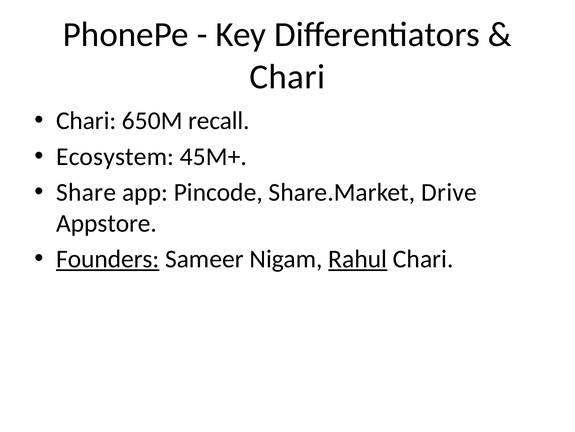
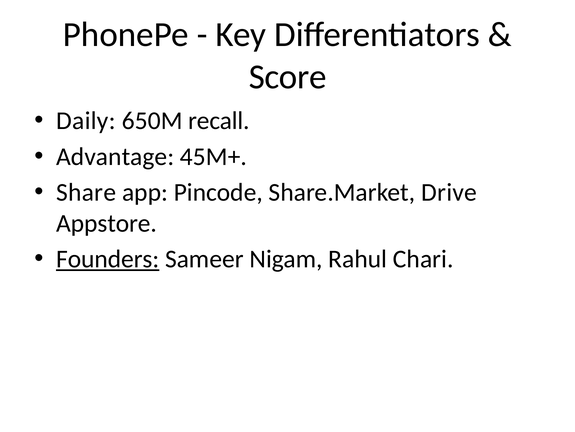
Chari at (287, 77): Chari -> Score
Chari at (86, 121): Chari -> Daily
Ecosystem: Ecosystem -> Advantage
Rahul underline: present -> none
